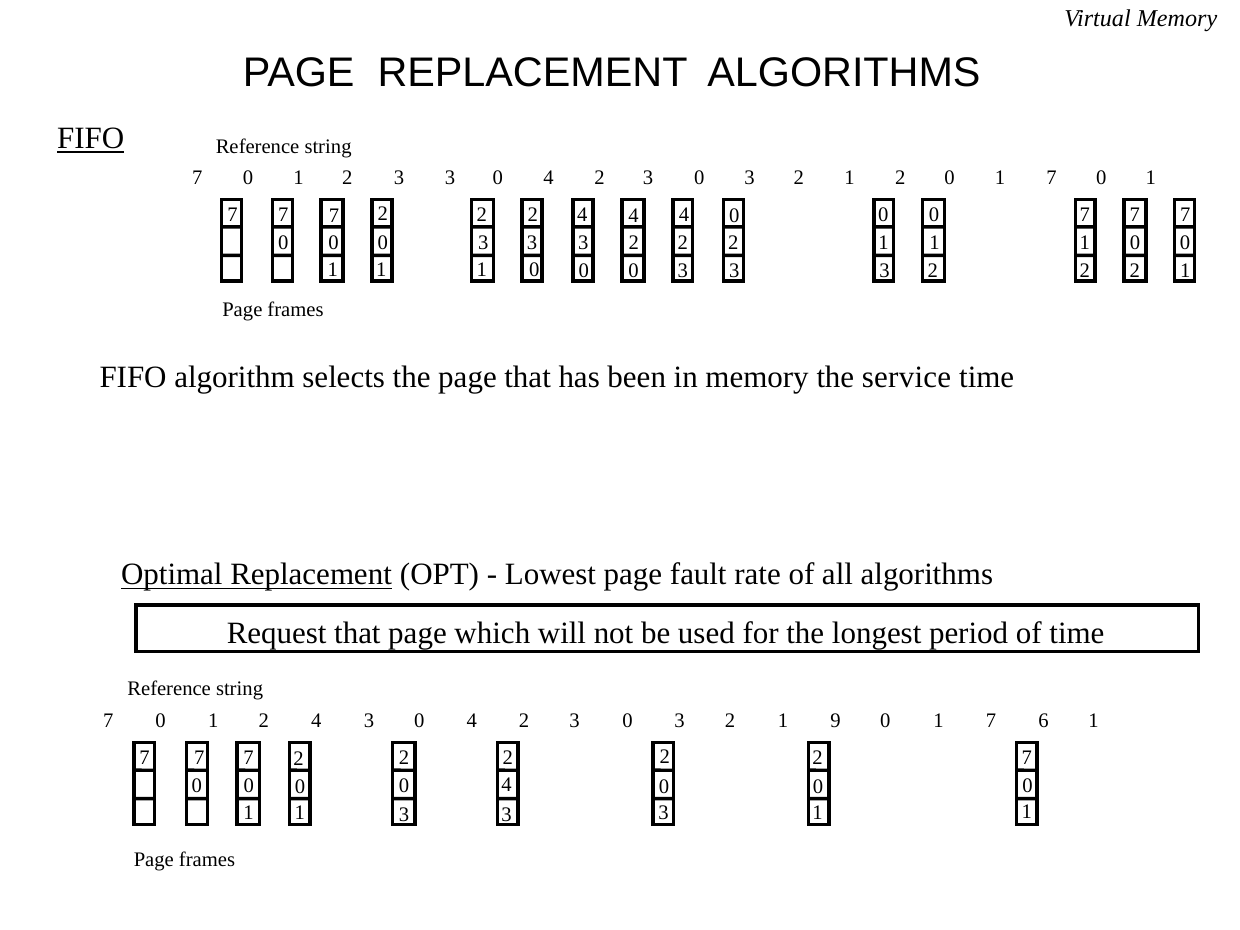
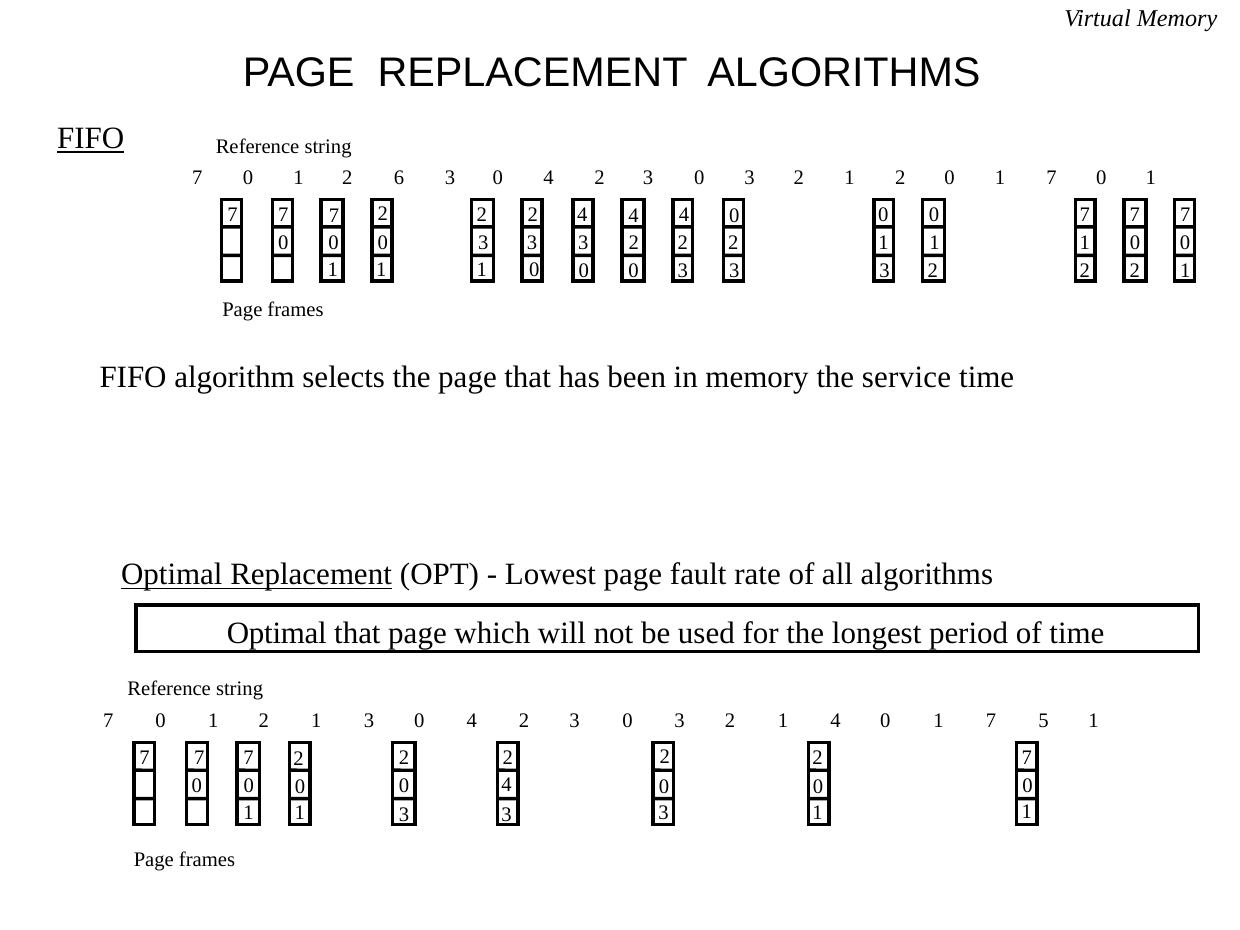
3 at (399, 178): 3 -> 6
Request at (277, 633): Request -> Optimal
4 at (316, 721): 4 -> 1
1 9: 9 -> 4
6: 6 -> 5
